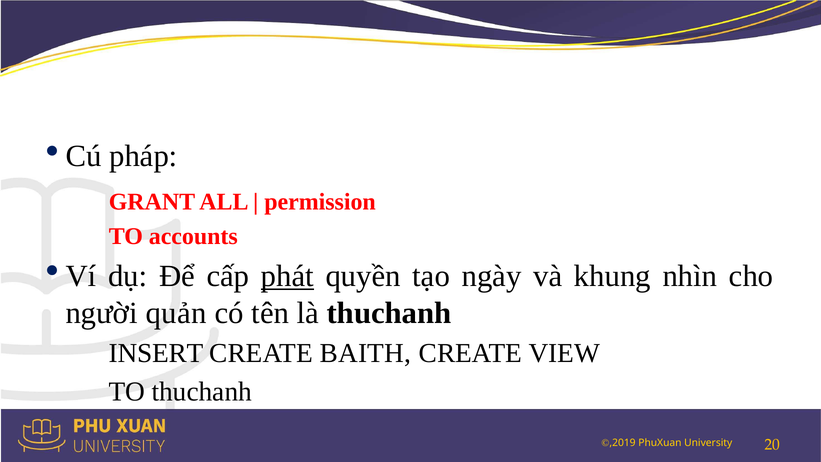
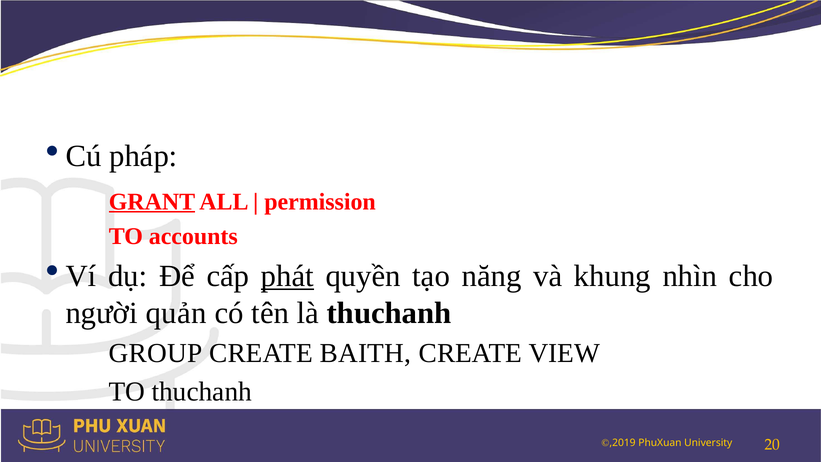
GRANT underline: none -> present
ngày: ngày -> năng
INSERT: INSERT -> GROUP
